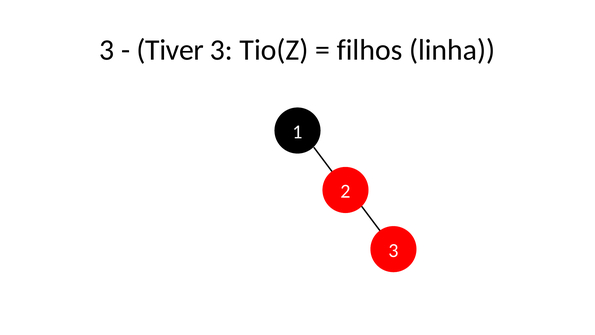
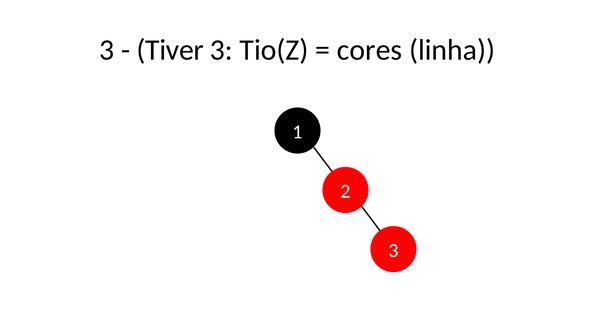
filhos: filhos -> cores
